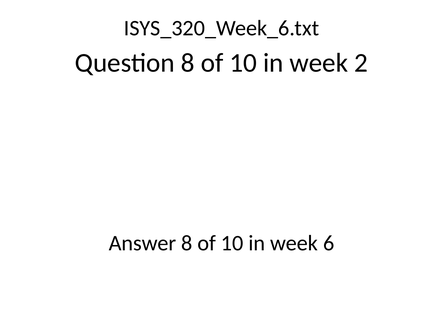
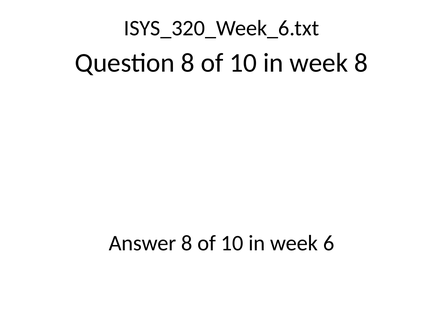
week 2: 2 -> 8
